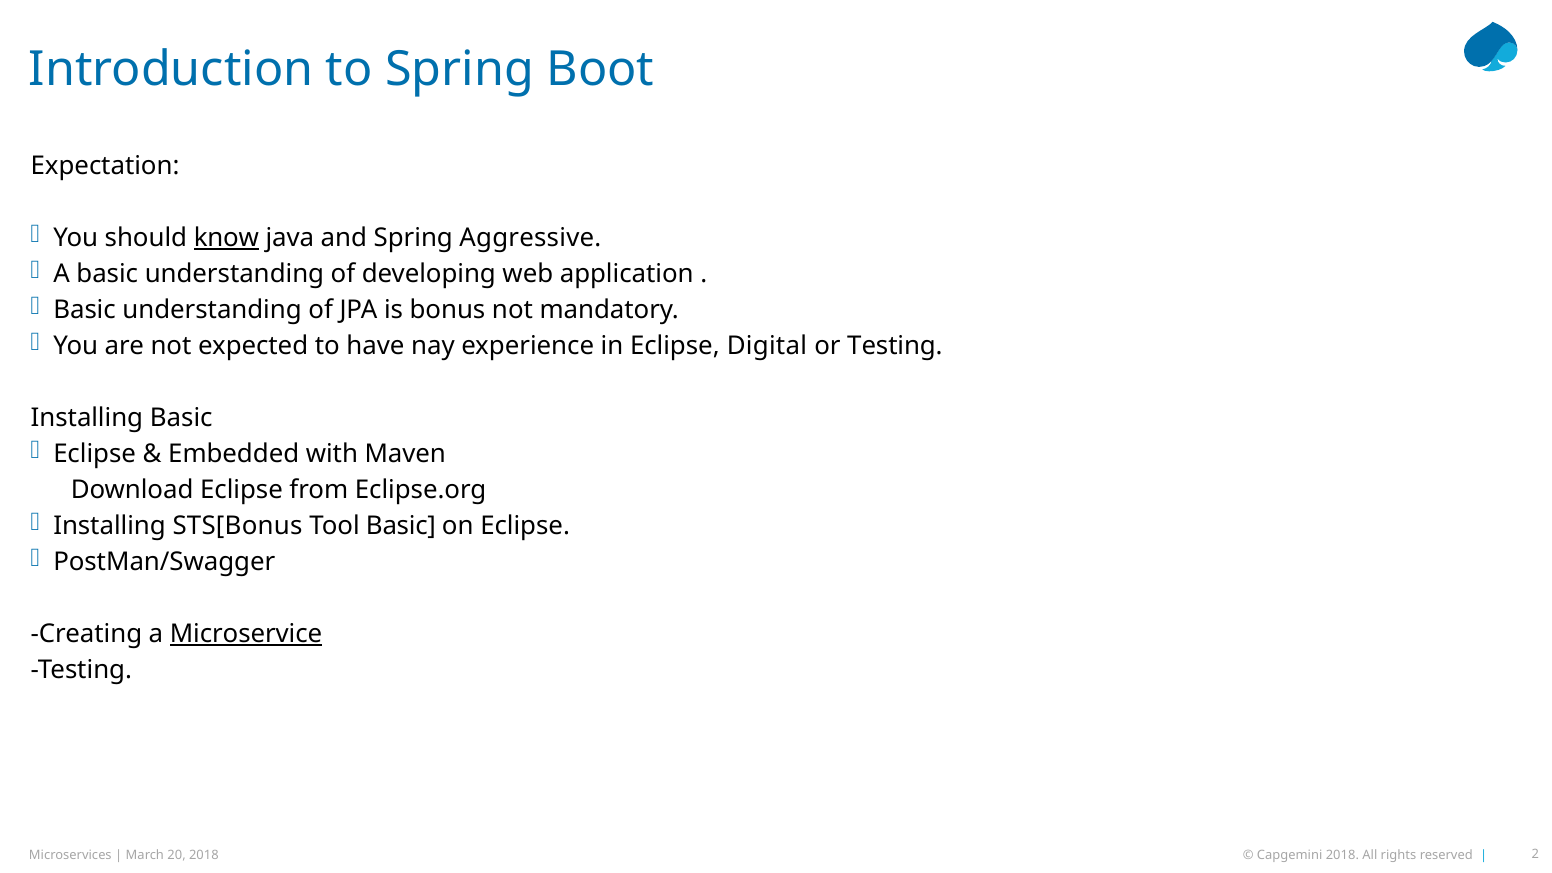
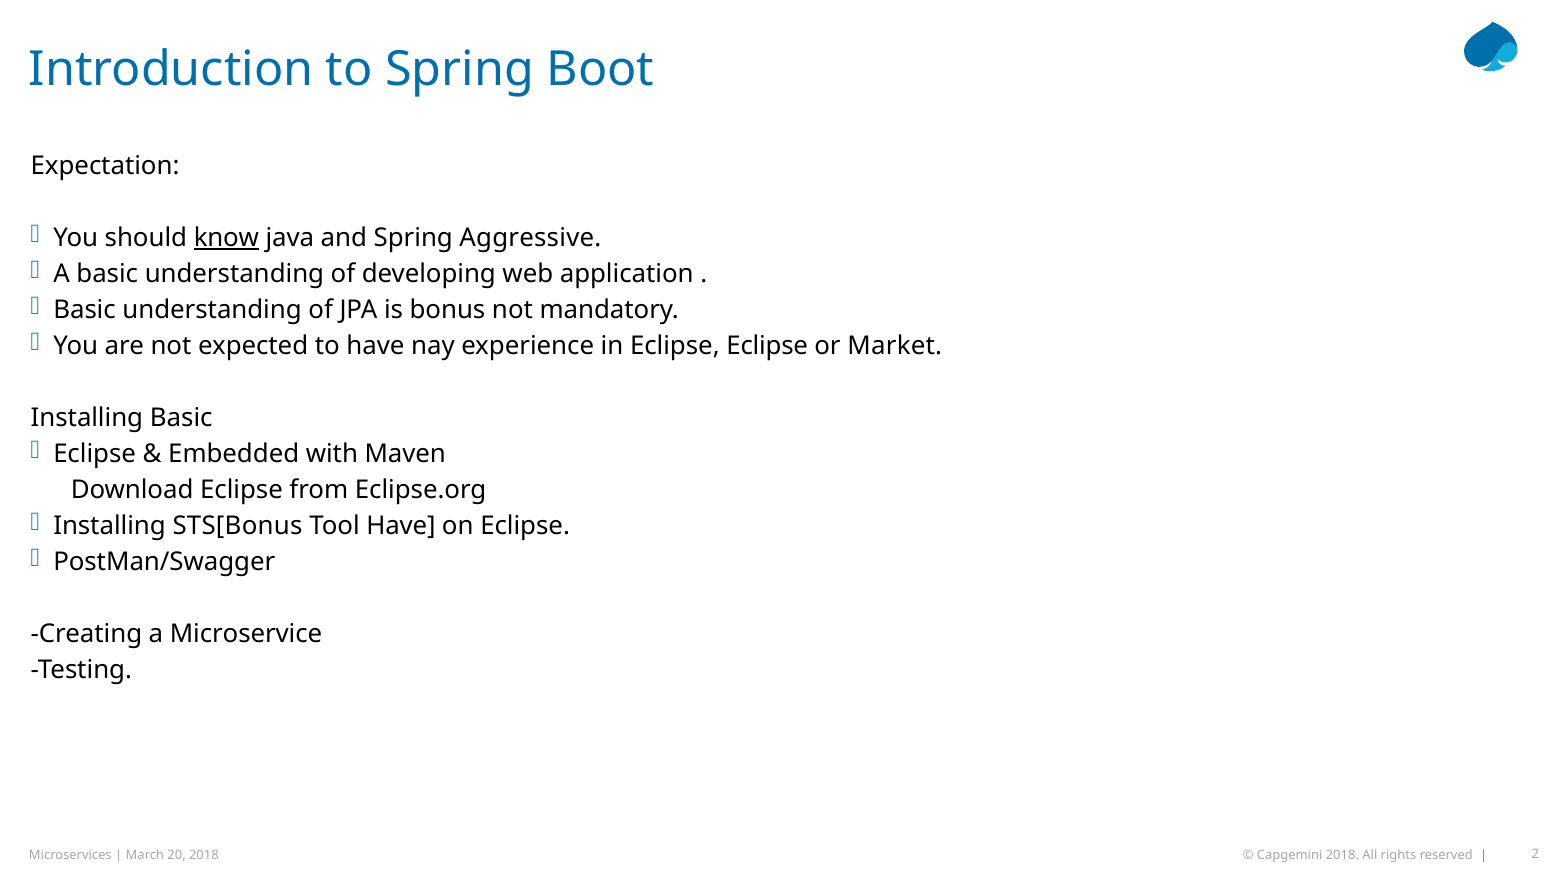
Eclipse Digital: Digital -> Eclipse
or Testing: Testing -> Market
Tool Basic: Basic -> Have
Microservice underline: present -> none
